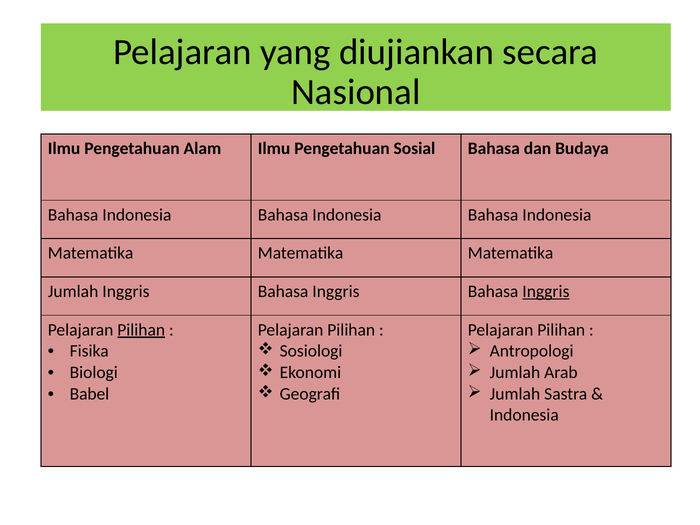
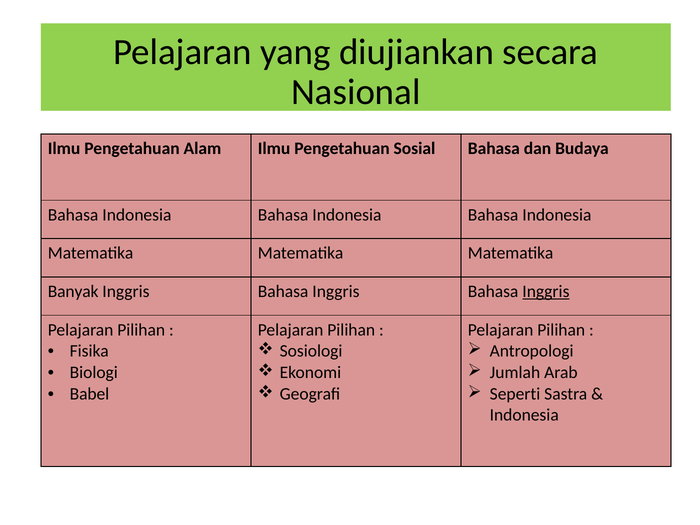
Jumlah at (73, 291): Jumlah -> Banyak
Pilihan at (141, 330) underline: present -> none
Jumlah at (515, 394): Jumlah -> Seperti
